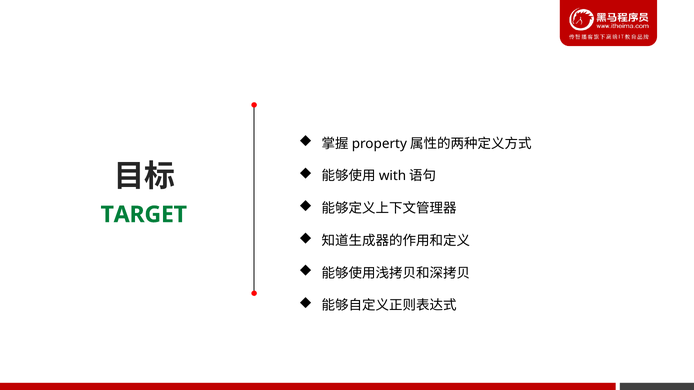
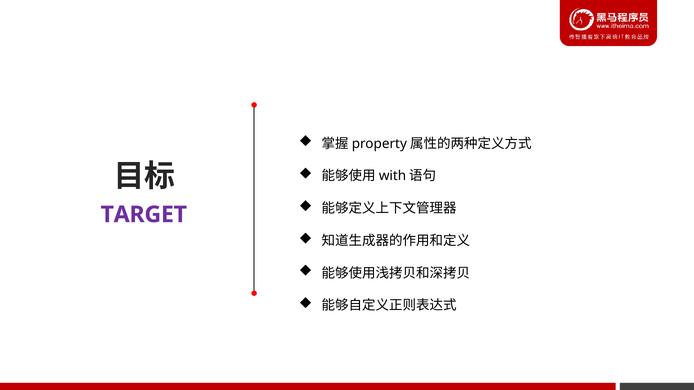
TARGET colour: green -> purple
